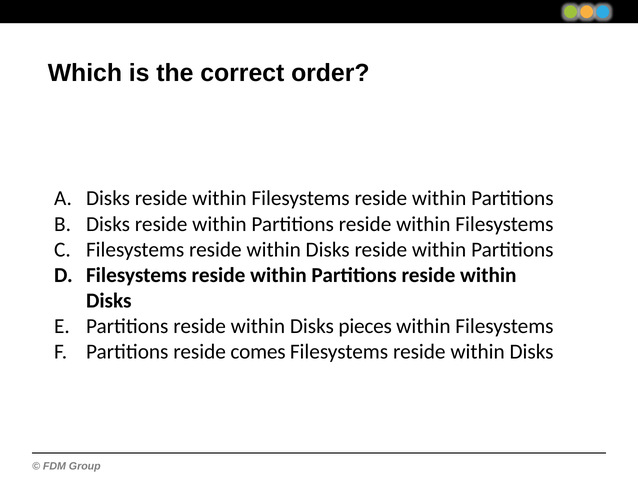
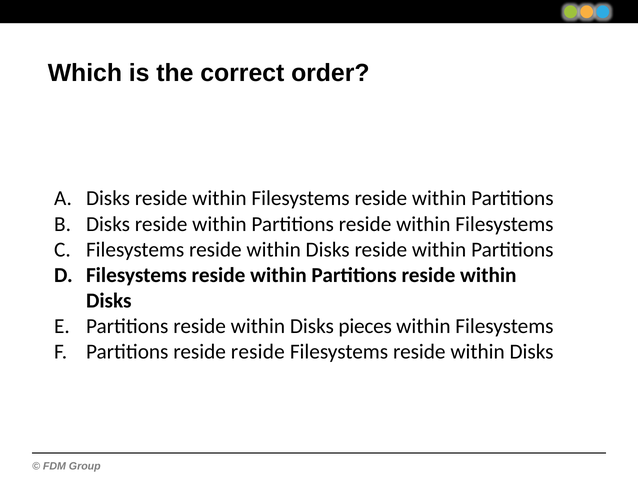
reside comes: comes -> reside
